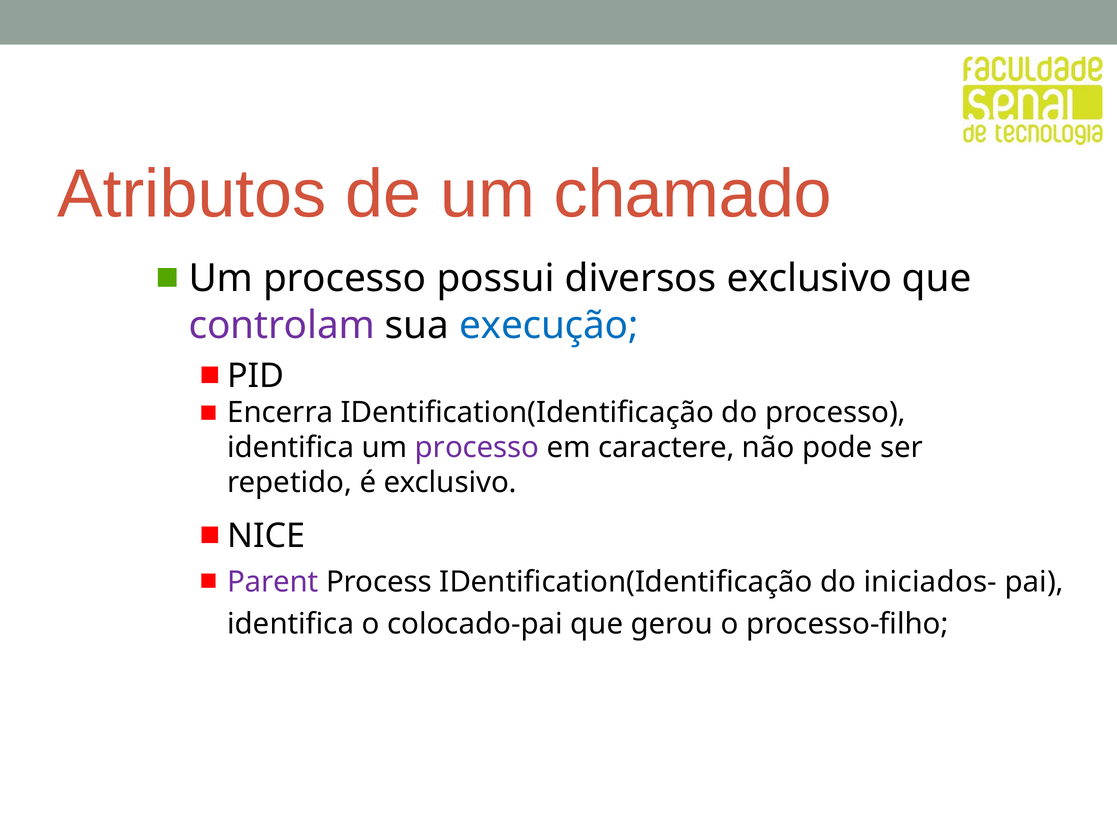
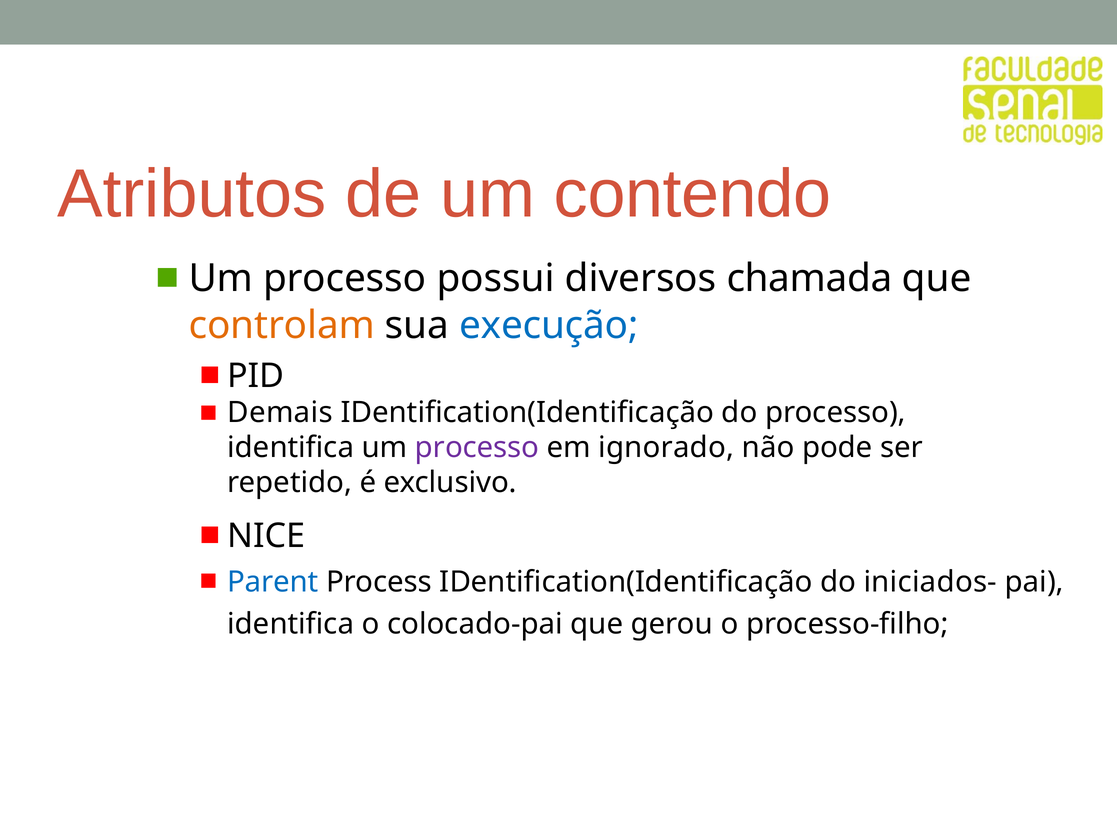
chamado: chamado -> contendo
diversos exclusivo: exclusivo -> chamada
controlam colour: purple -> orange
Encerra: Encerra -> Demais
caractere: caractere -> ignorado
Parent colour: purple -> blue
